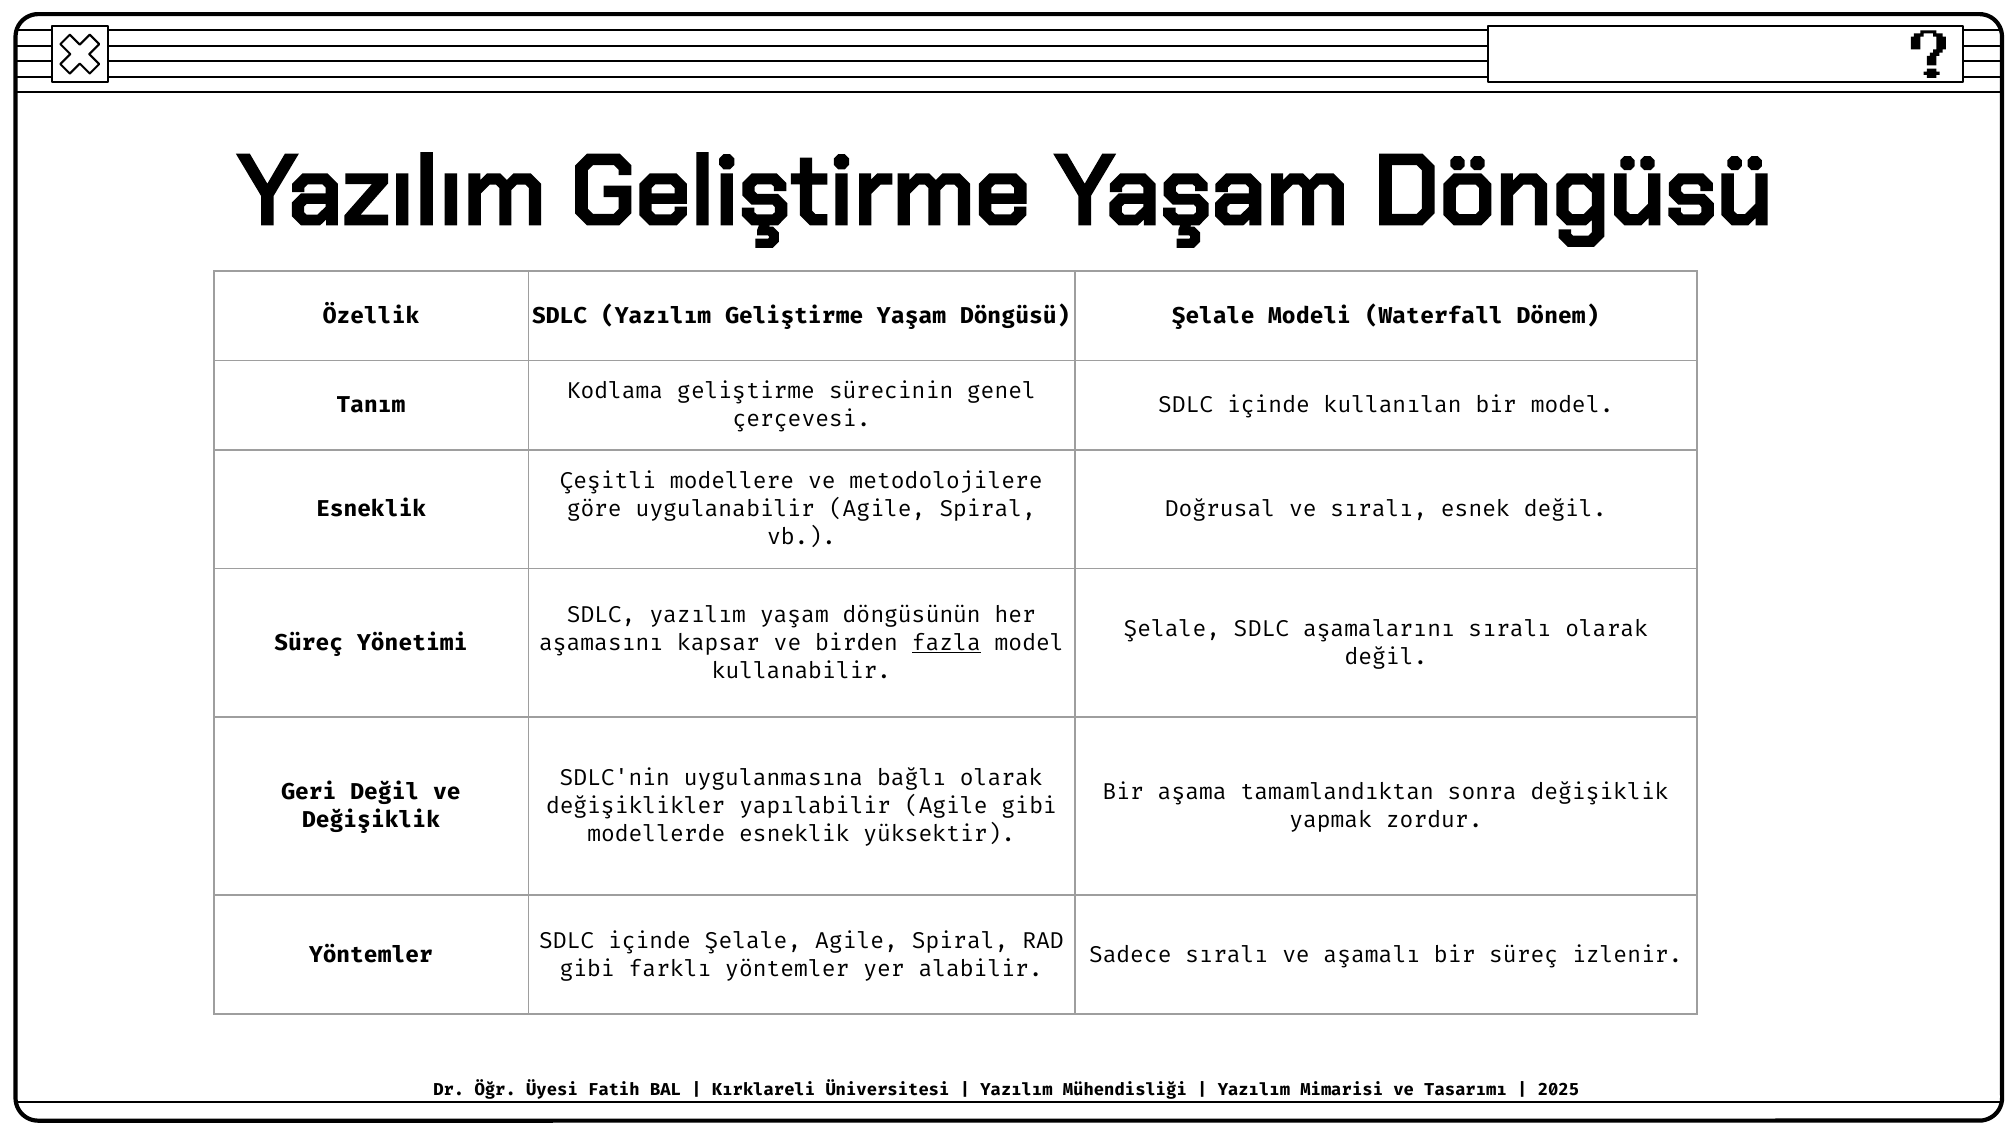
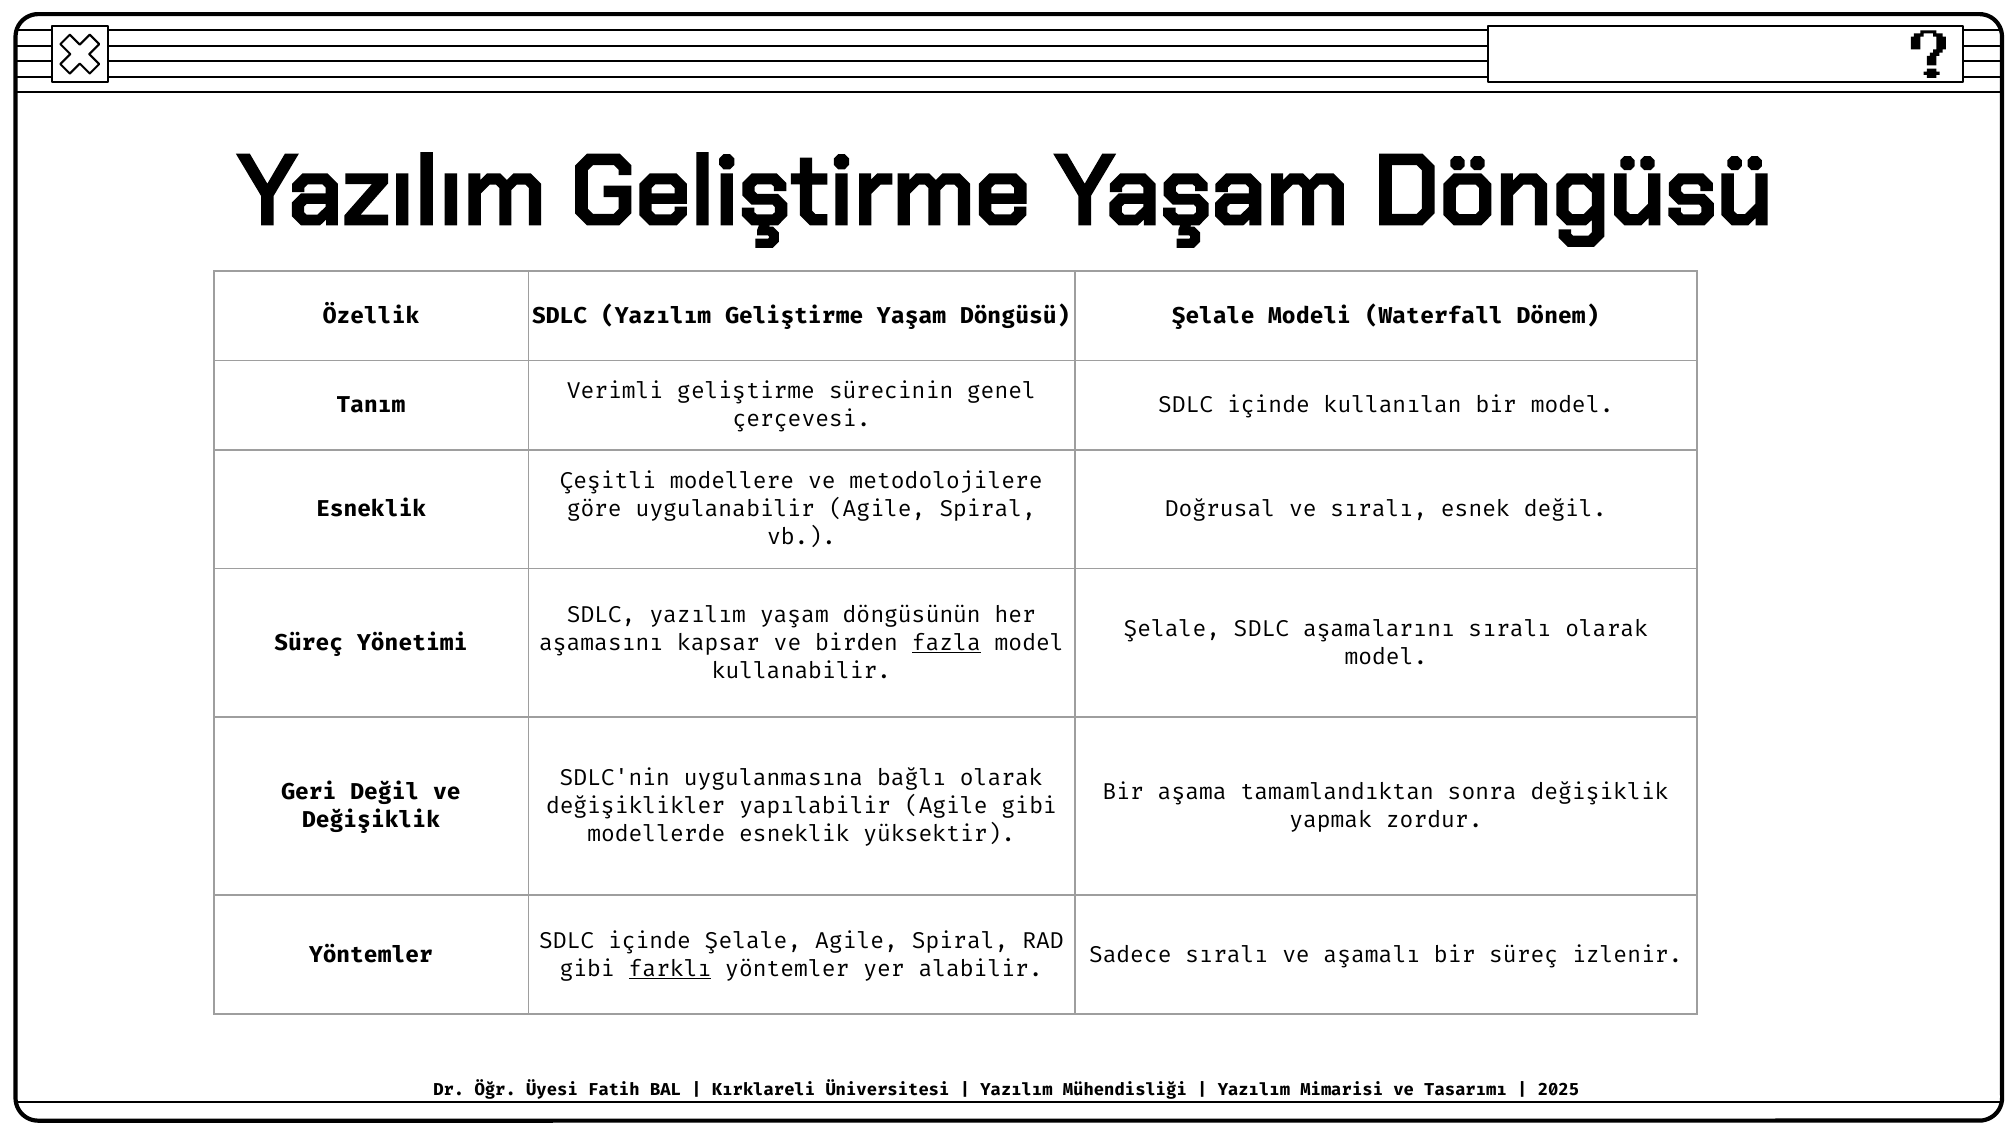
Kodlama: Kodlama -> Verimli
değil at (1386, 657): değil -> model
farklı underline: none -> present
